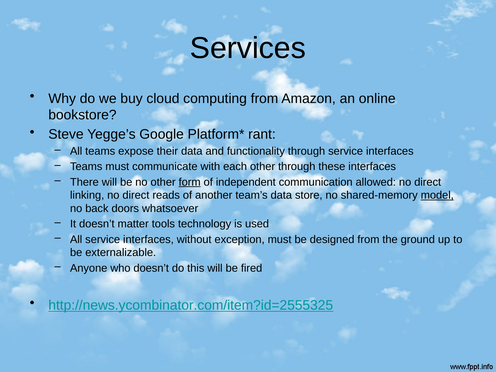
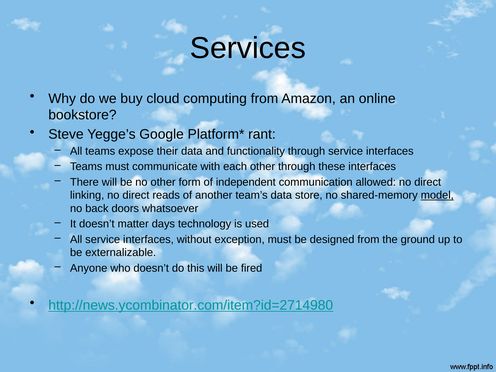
form underline: present -> none
tools: tools -> days
http://news.ycombinator.com/item?id=2555325: http://news.ycombinator.com/item?id=2555325 -> http://news.ycombinator.com/item?id=2714980
